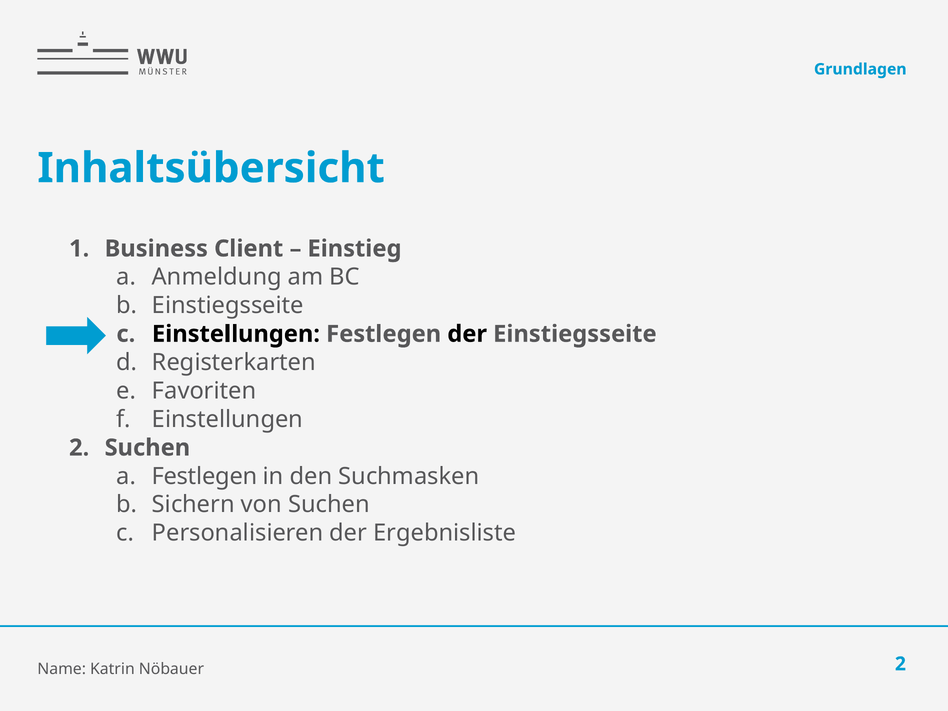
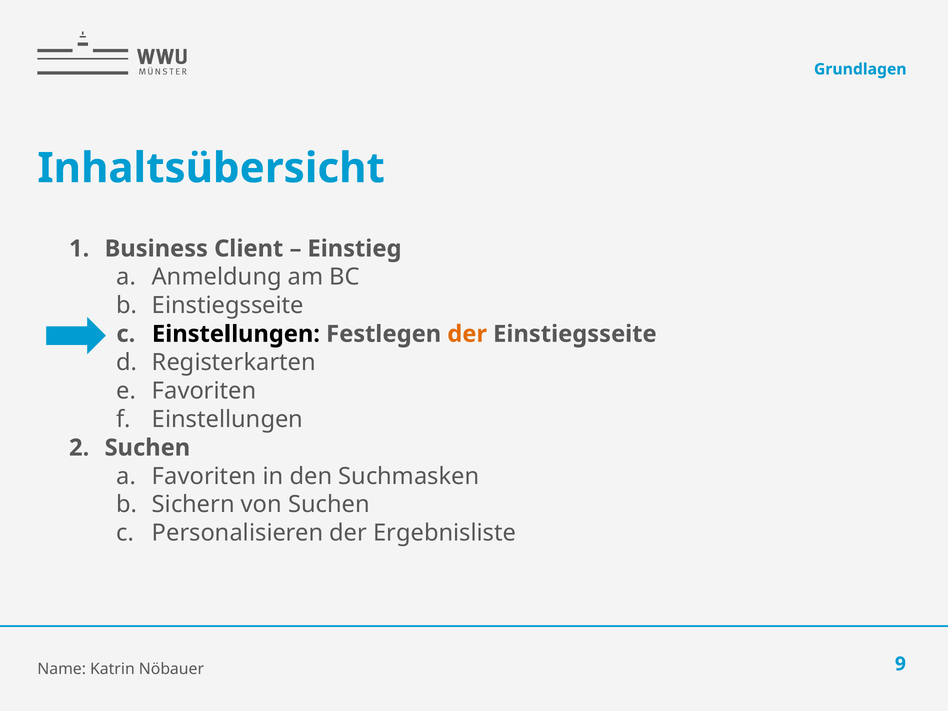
der at (467, 334) colour: black -> orange
Festlegen at (204, 476): Festlegen -> Favoriten
Nöbauer 2: 2 -> 9
